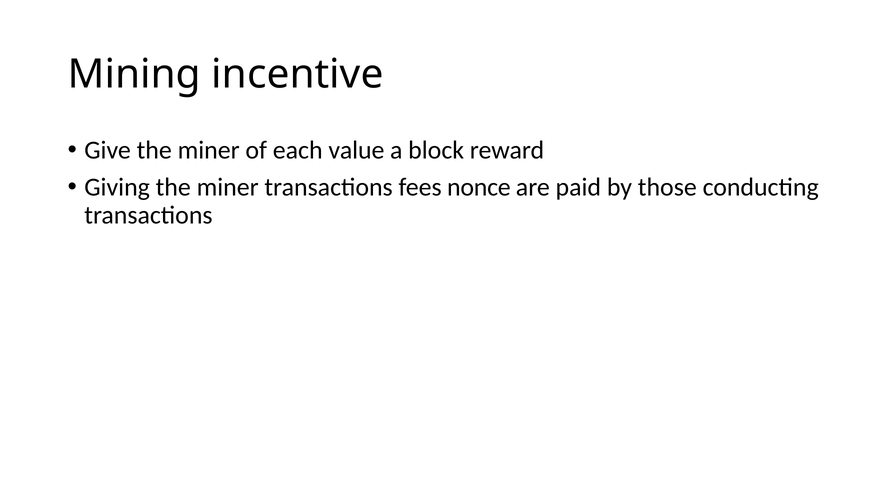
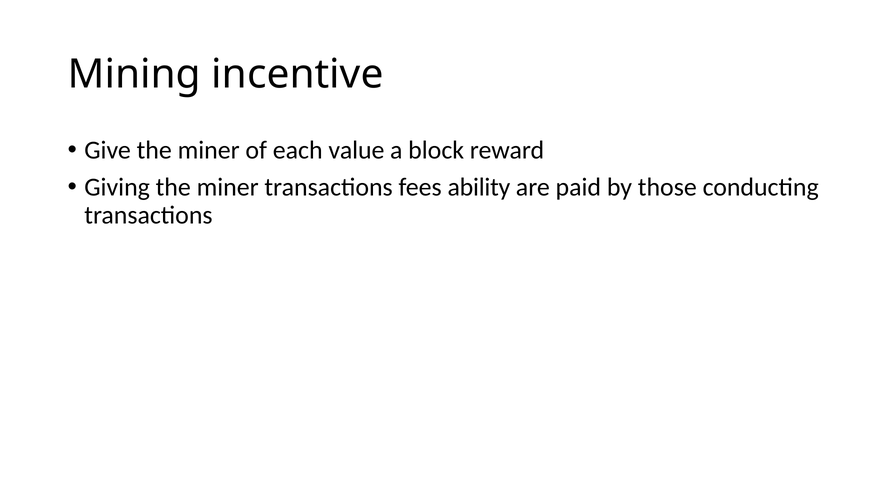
nonce: nonce -> ability
